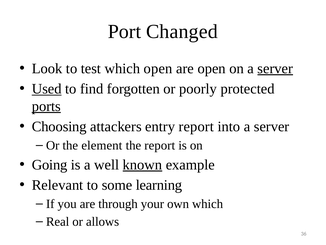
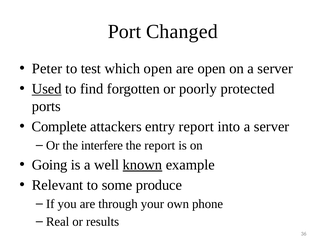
Look: Look -> Peter
server at (275, 68) underline: present -> none
ports underline: present -> none
Choosing: Choosing -> Complete
element: element -> interfere
learning: learning -> produce
own which: which -> phone
allows: allows -> results
